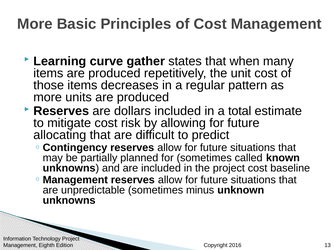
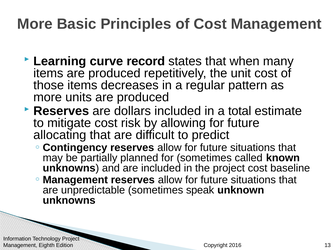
gather: gather -> record
minus: minus -> speak
